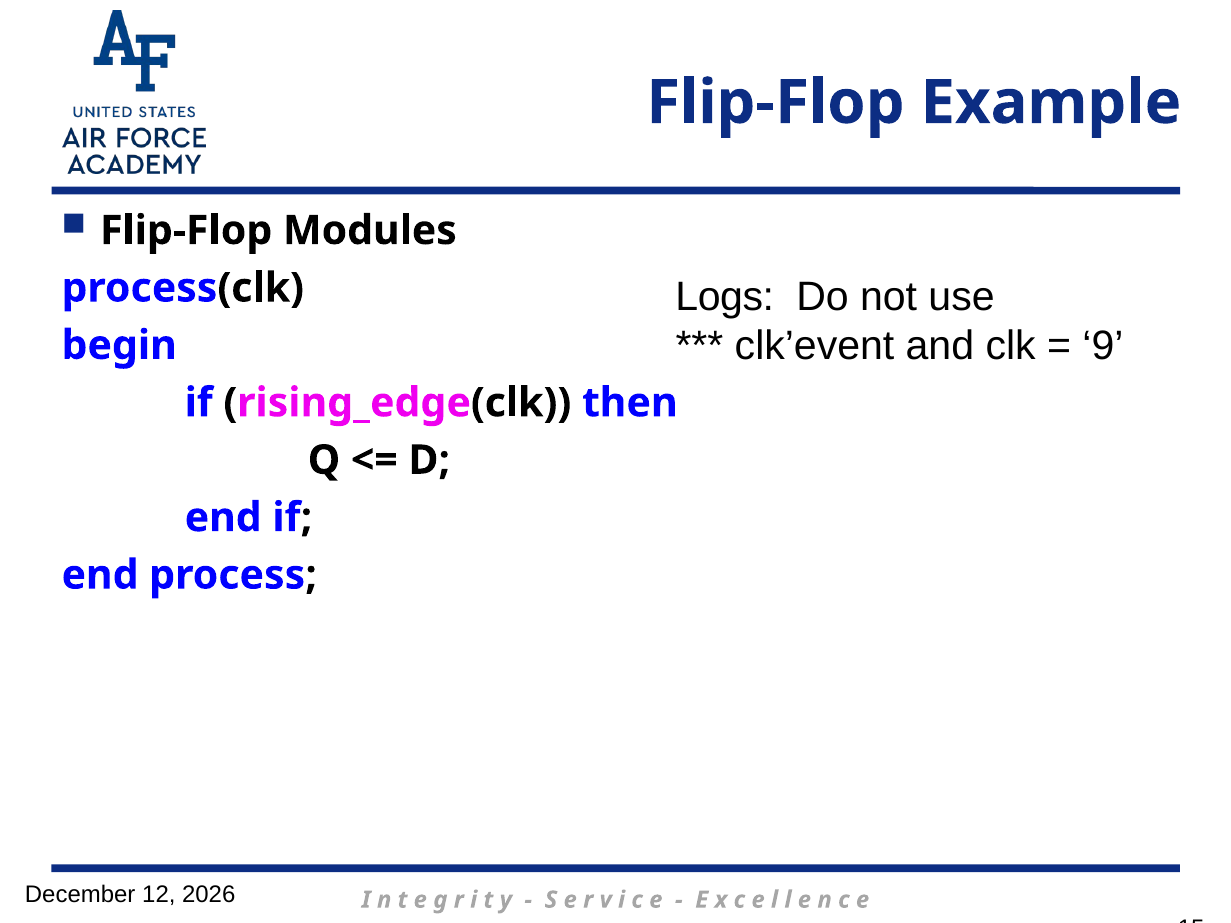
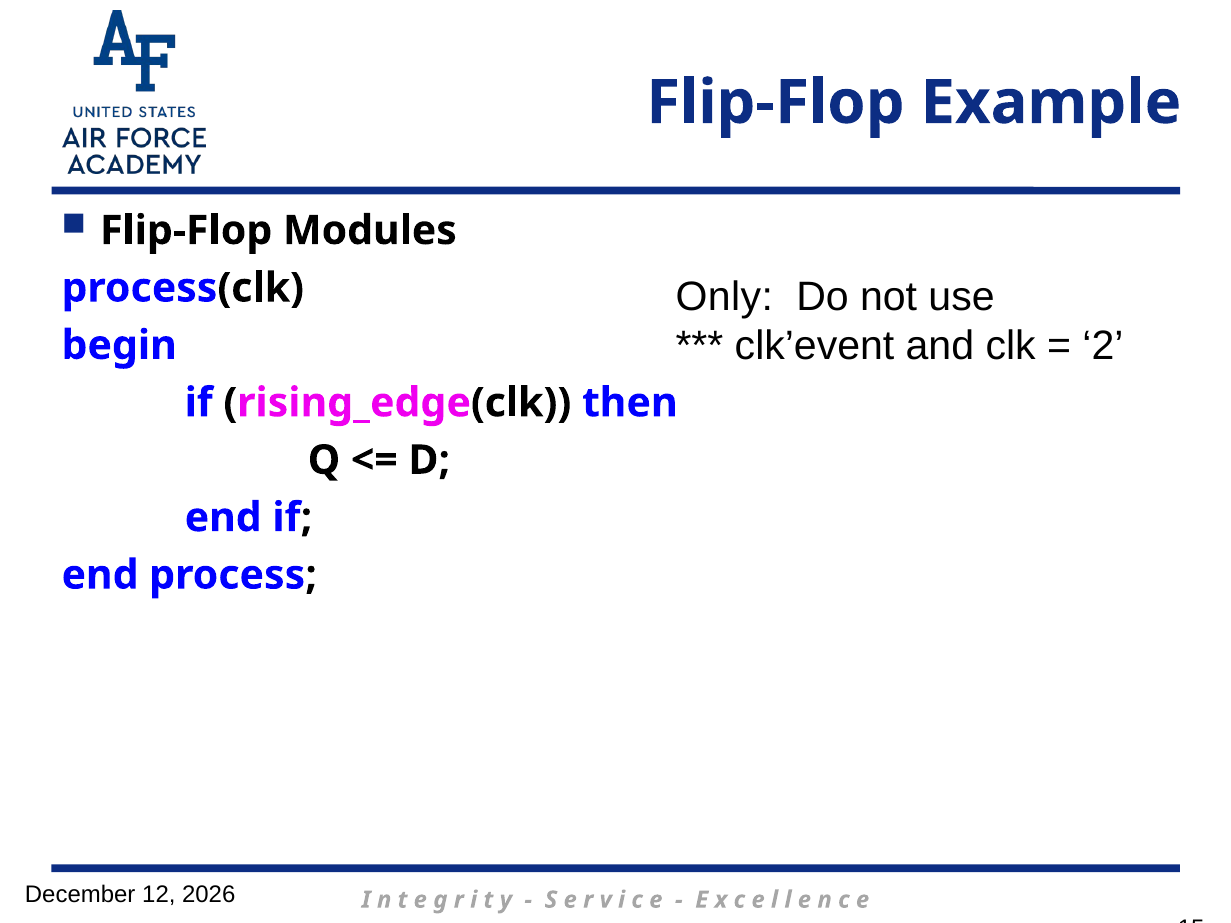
Logs: Logs -> Only
9: 9 -> 2
